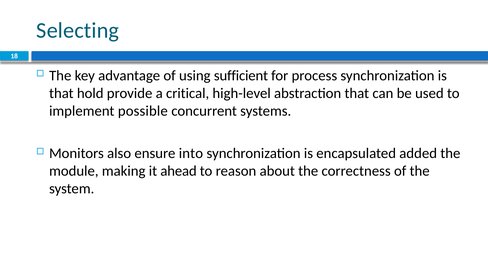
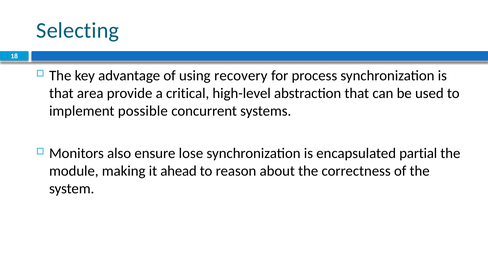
sufficient: sufficient -> recovery
hold: hold -> area
into: into -> lose
added: added -> partial
